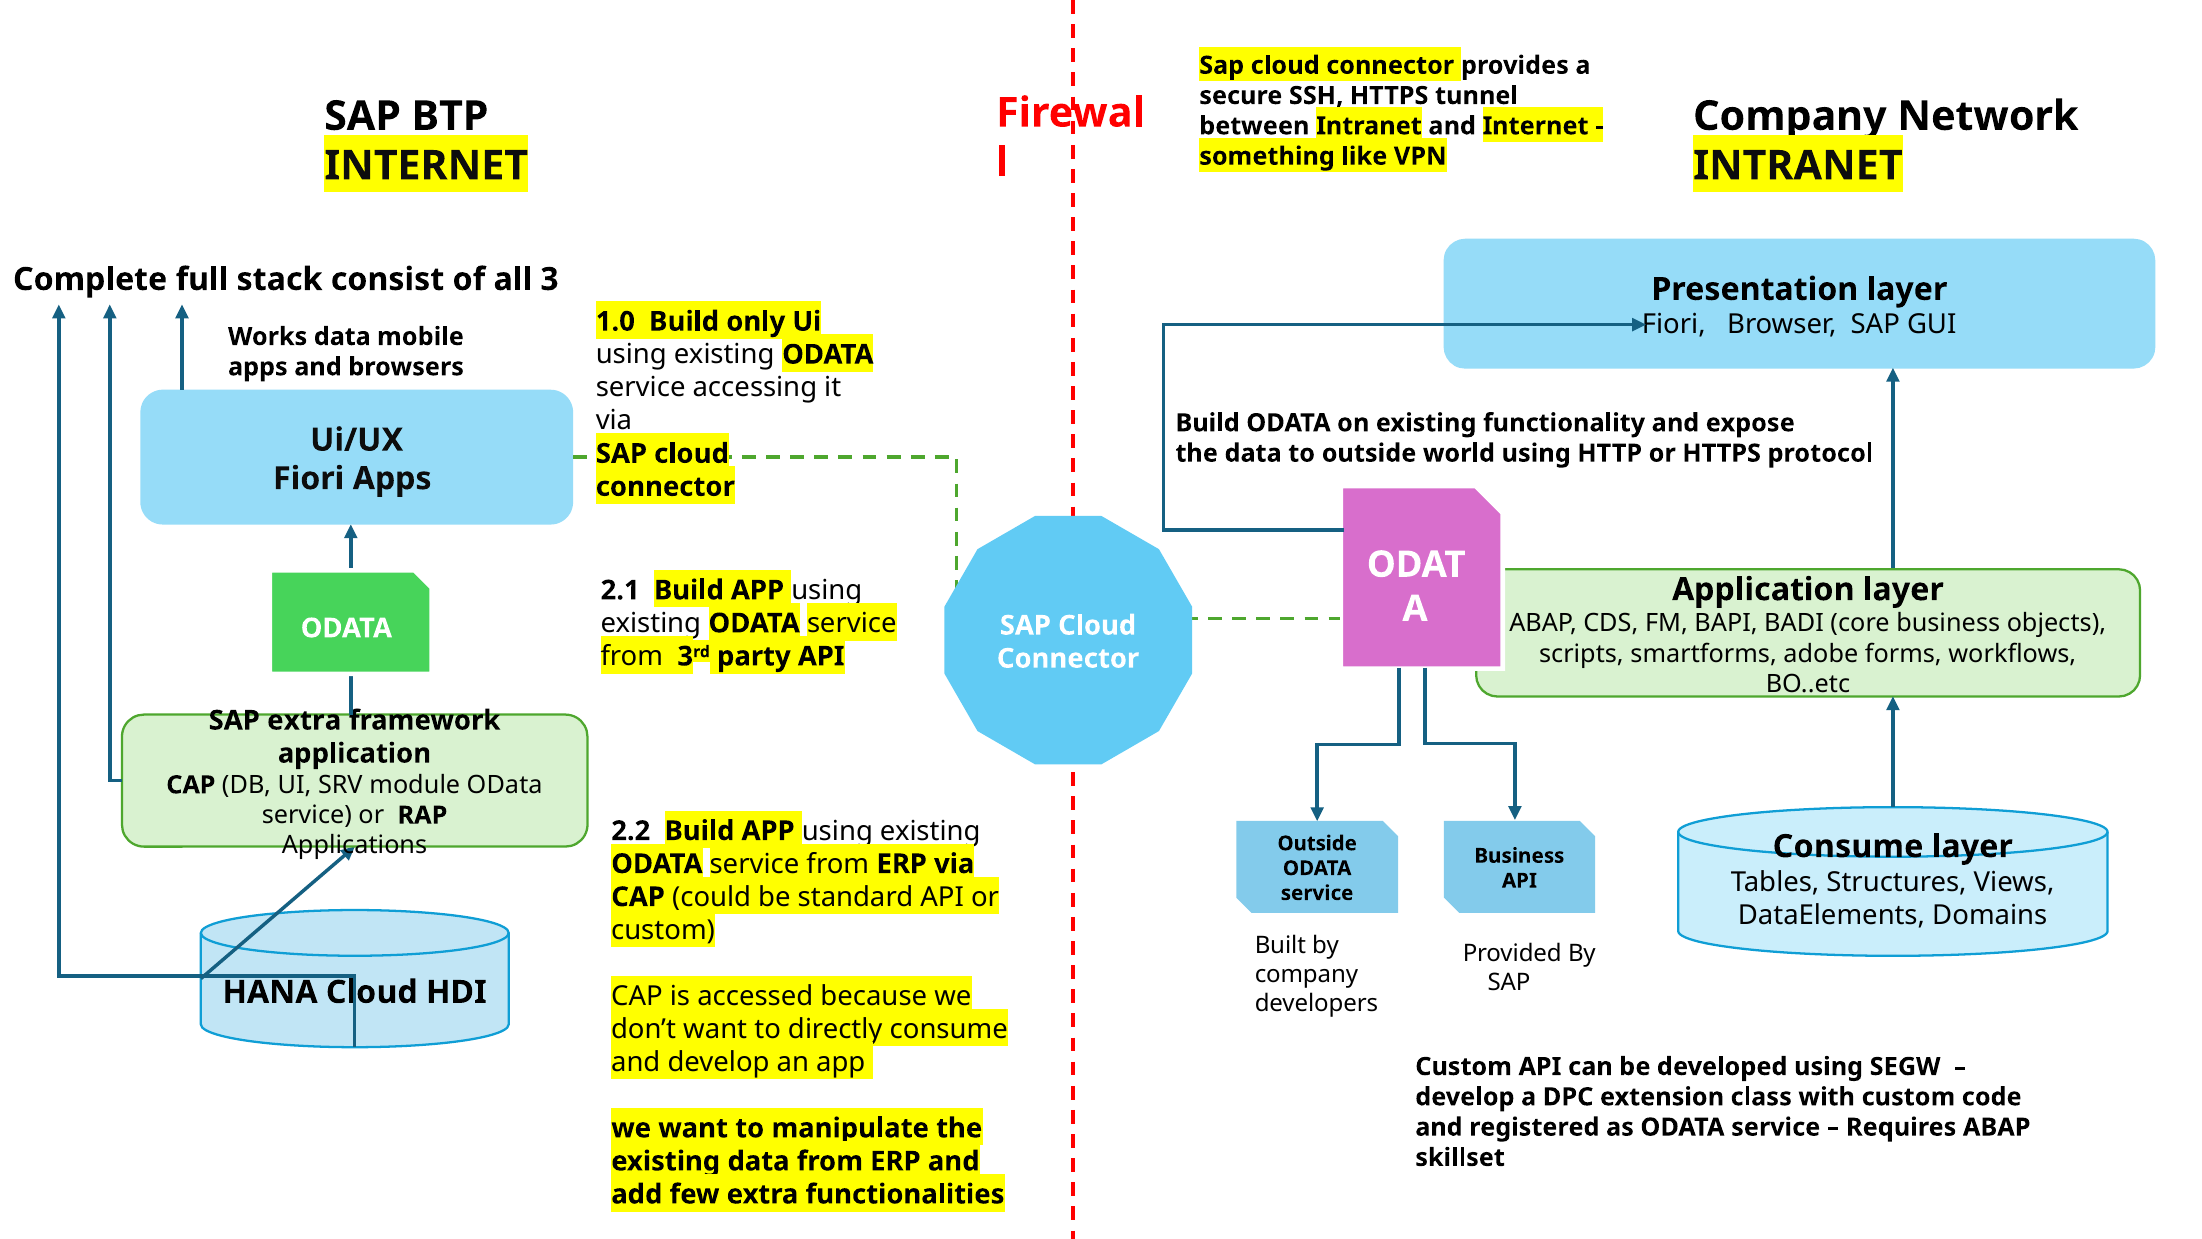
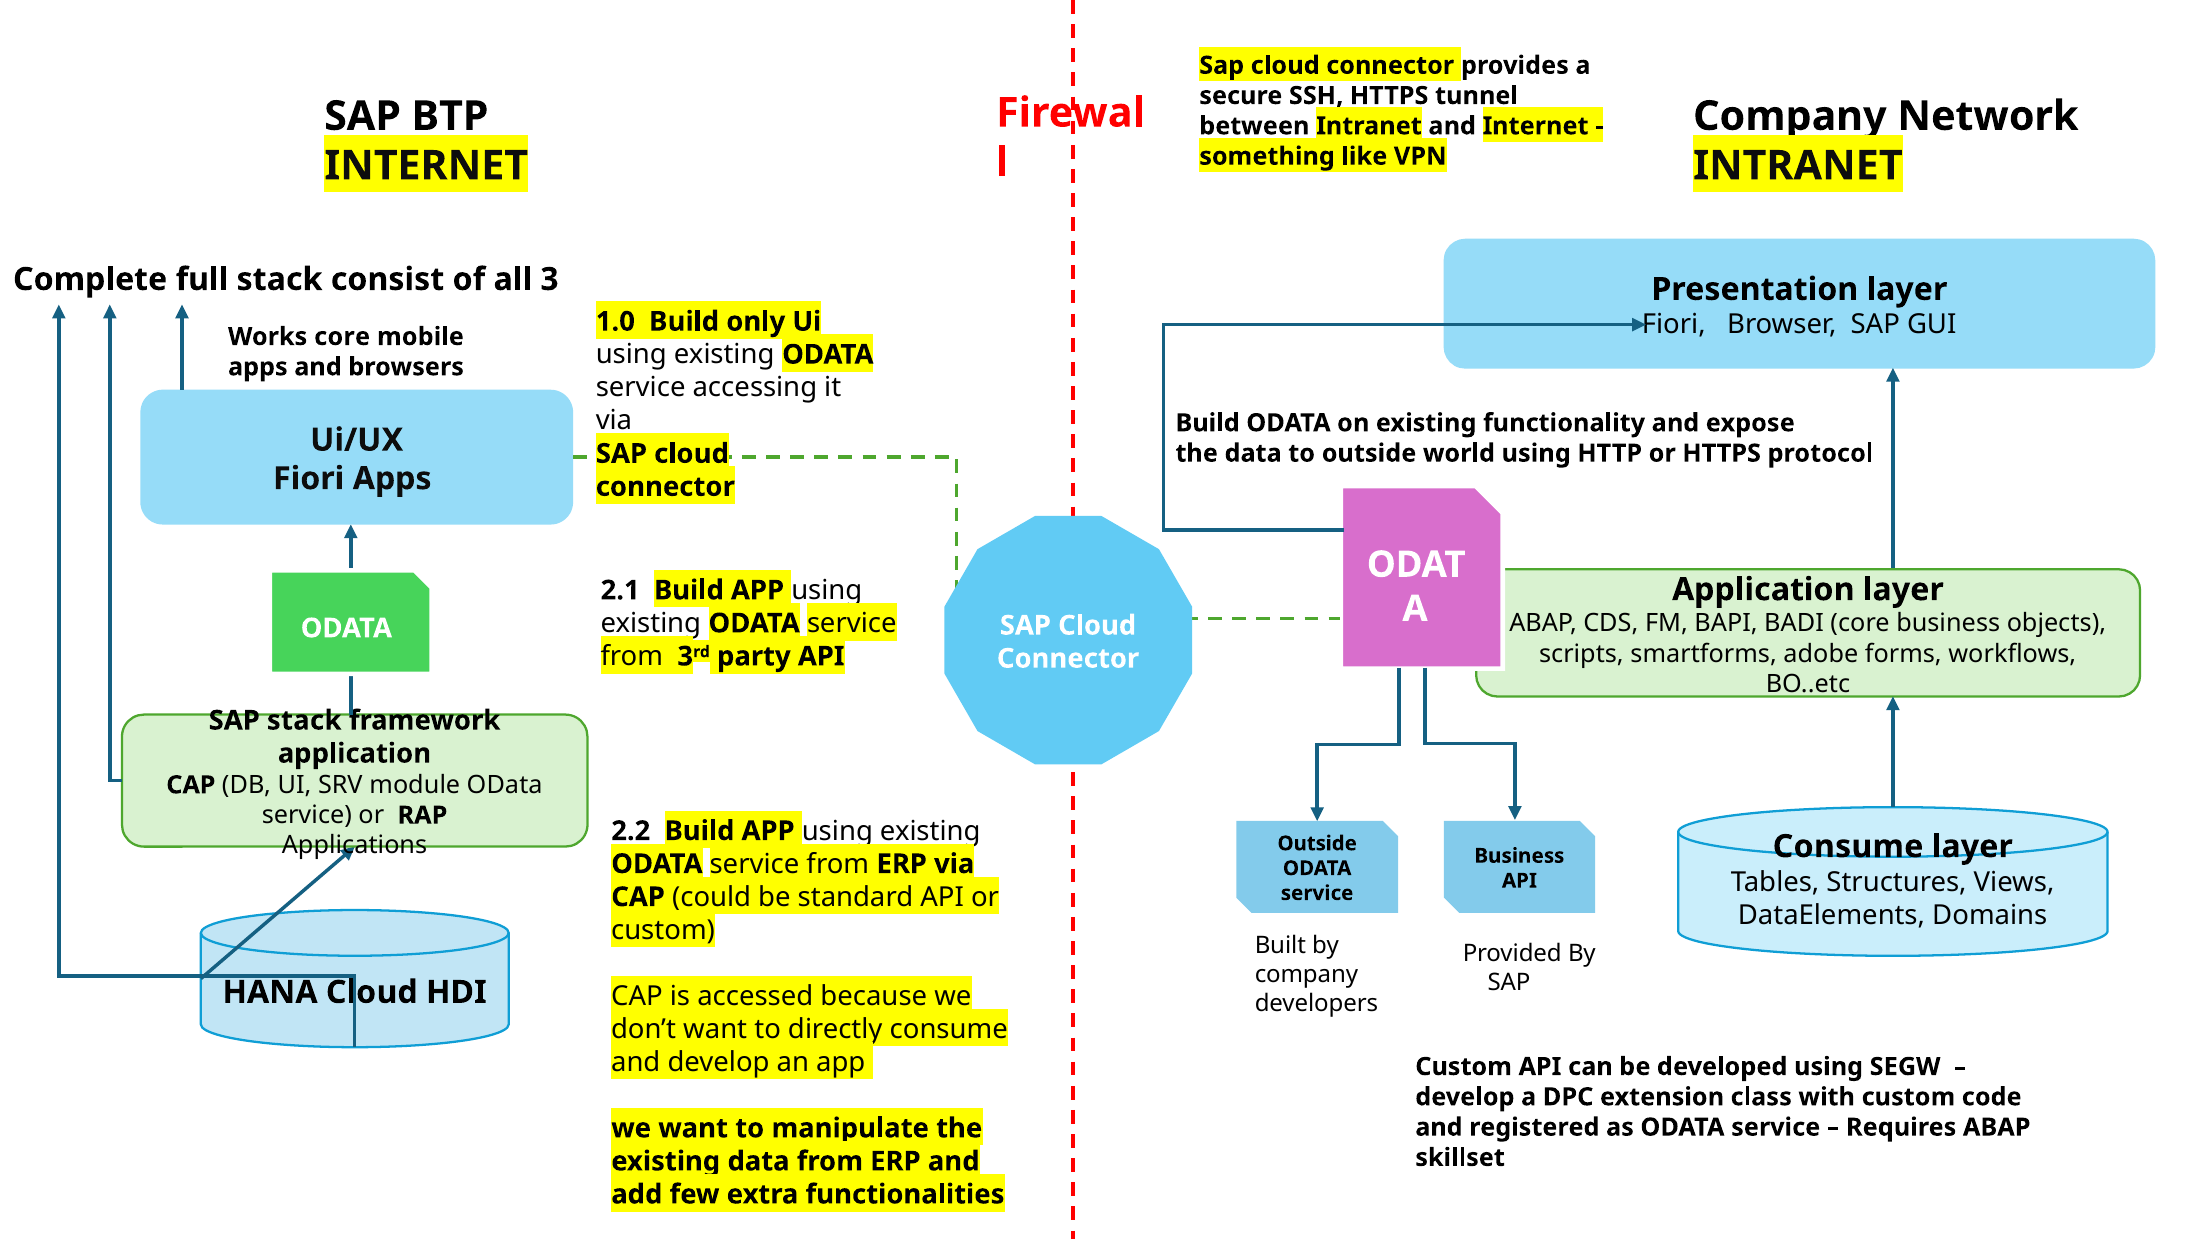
Works data: data -> core
SAP extra: extra -> stack
